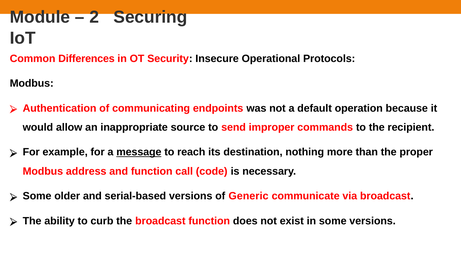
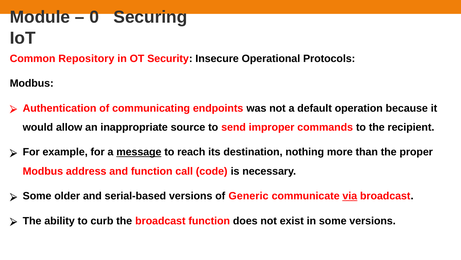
2: 2 -> 0
Differences: Differences -> Repository
via underline: none -> present
